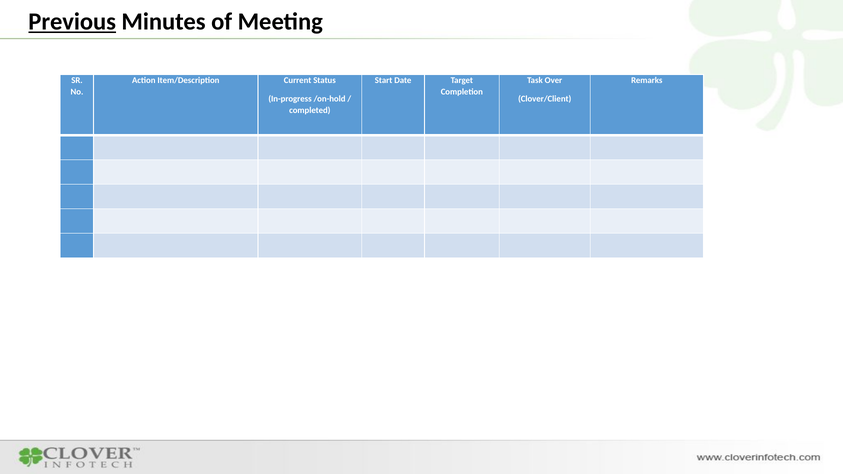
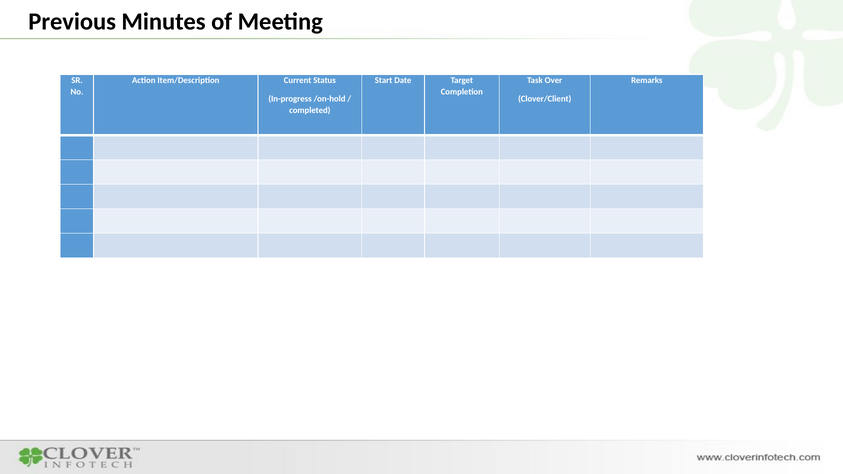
Previous underline: present -> none
